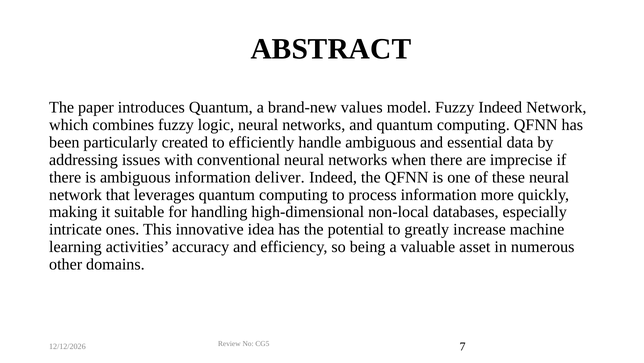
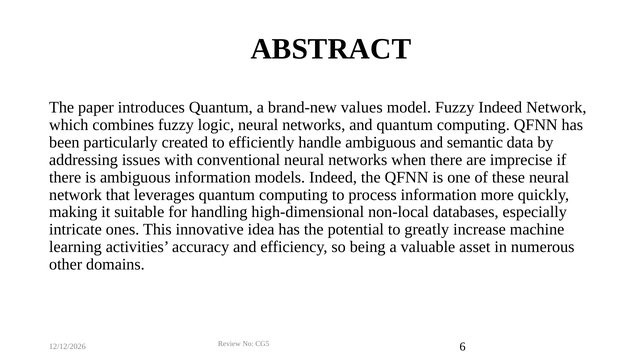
essential: essential -> semantic
deliver: deliver -> models
7: 7 -> 6
